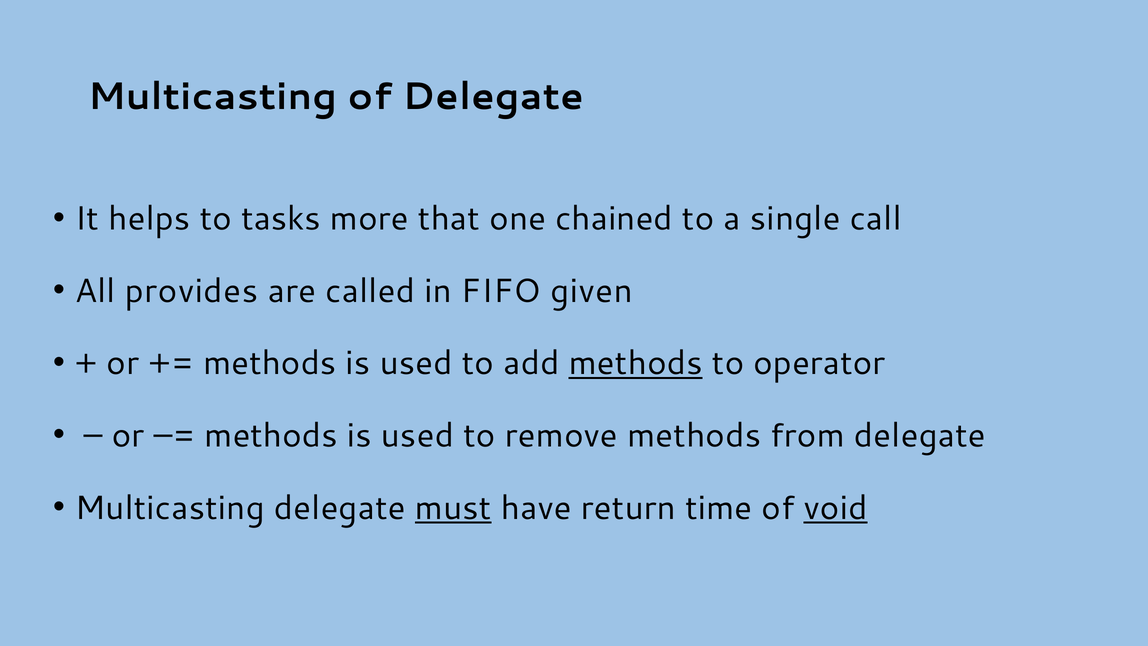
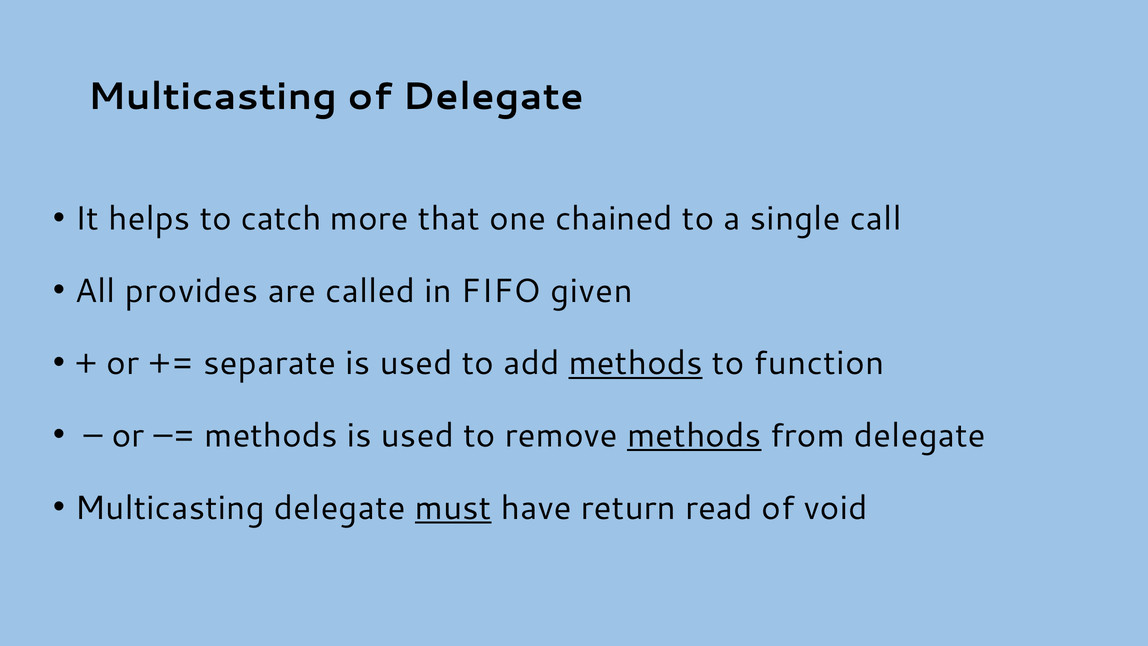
tasks: tasks -> catch
methods at (270, 363): methods -> separate
operator: operator -> function
methods at (694, 436) underline: none -> present
time: time -> read
void underline: present -> none
